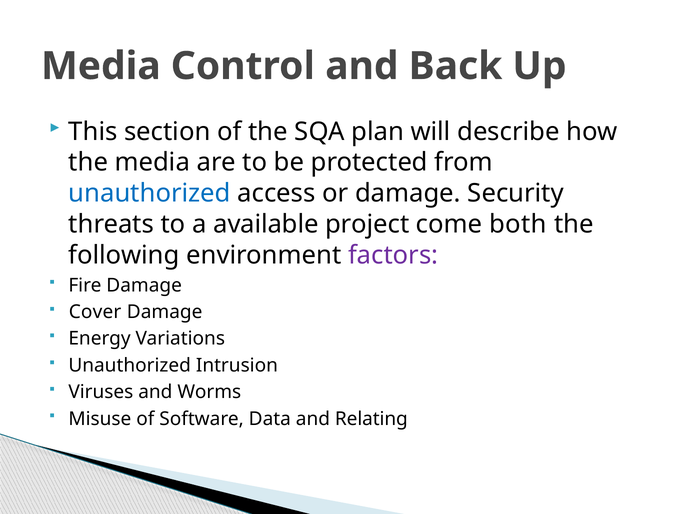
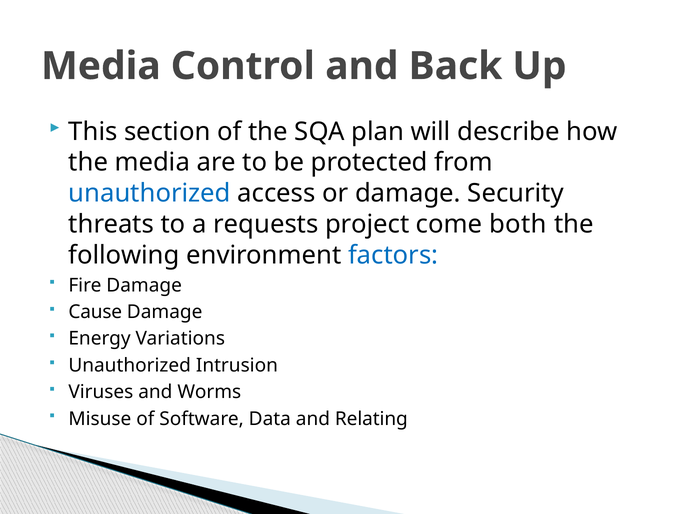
available: available -> requests
factors colour: purple -> blue
Cover: Cover -> Cause
